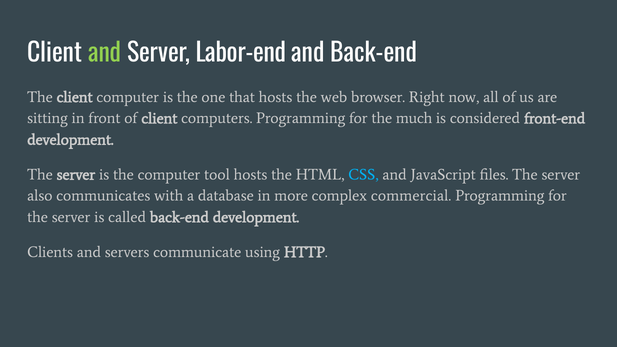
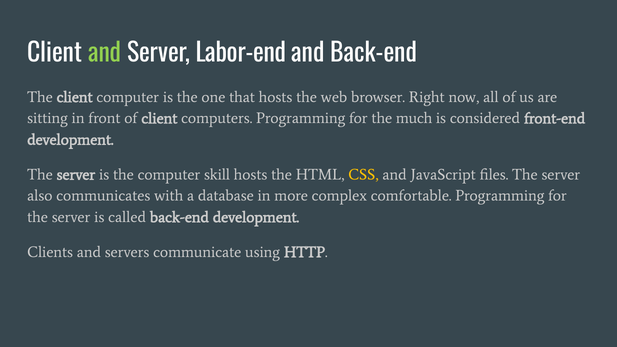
tool: tool -> skill
CSS colour: light blue -> yellow
commercial: commercial -> comfortable
